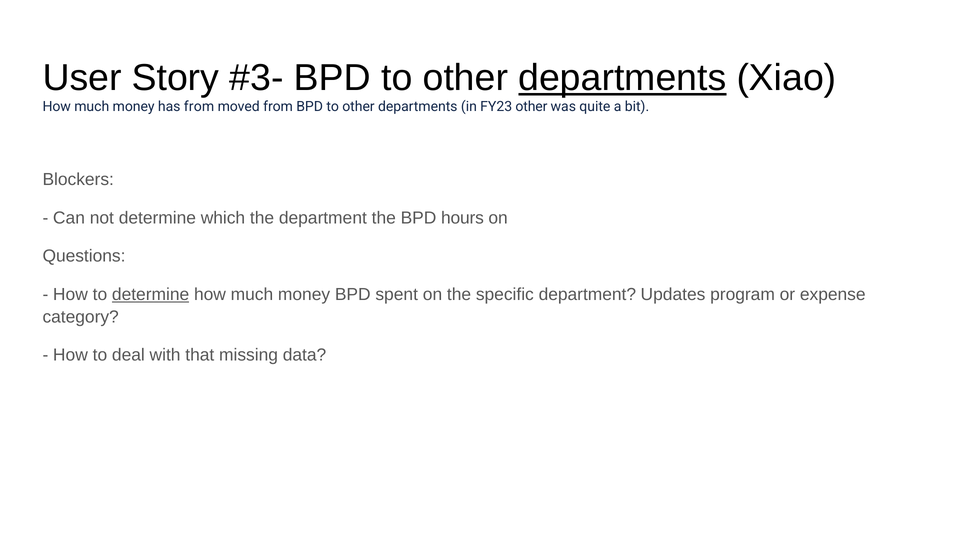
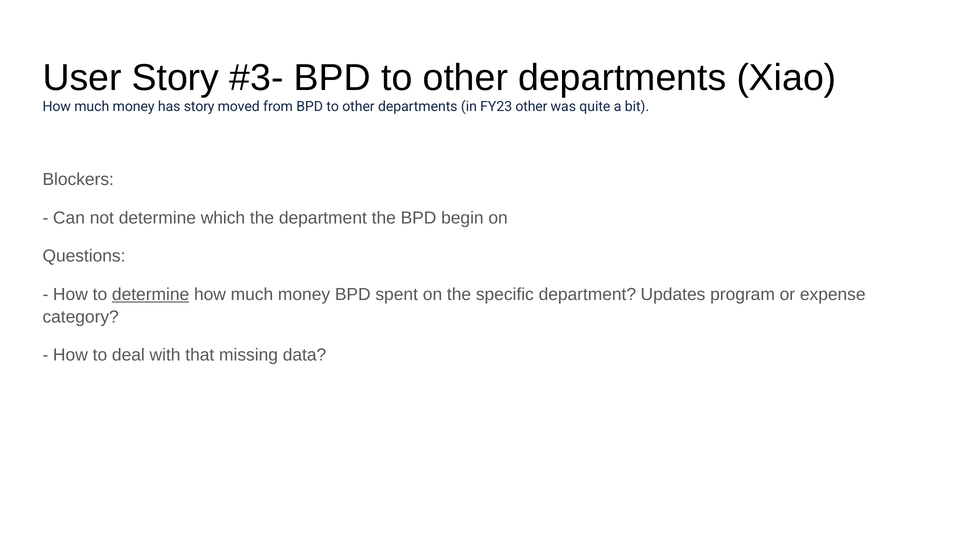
departments at (622, 78) underline: present -> none
has from: from -> story
hours: hours -> begin
